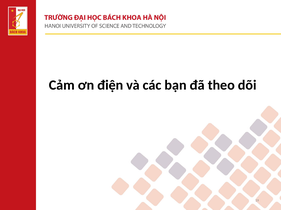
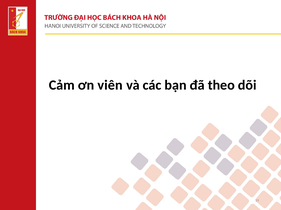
điện: điện -> viên
